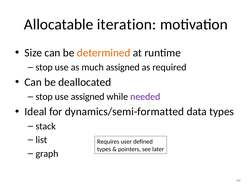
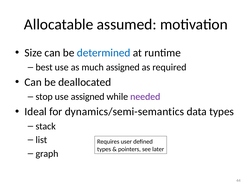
iteration: iteration -> assumed
determined colour: orange -> blue
stop at (44, 67): stop -> best
dynamics/semi-formatted: dynamics/semi-formatted -> dynamics/semi-semantics
